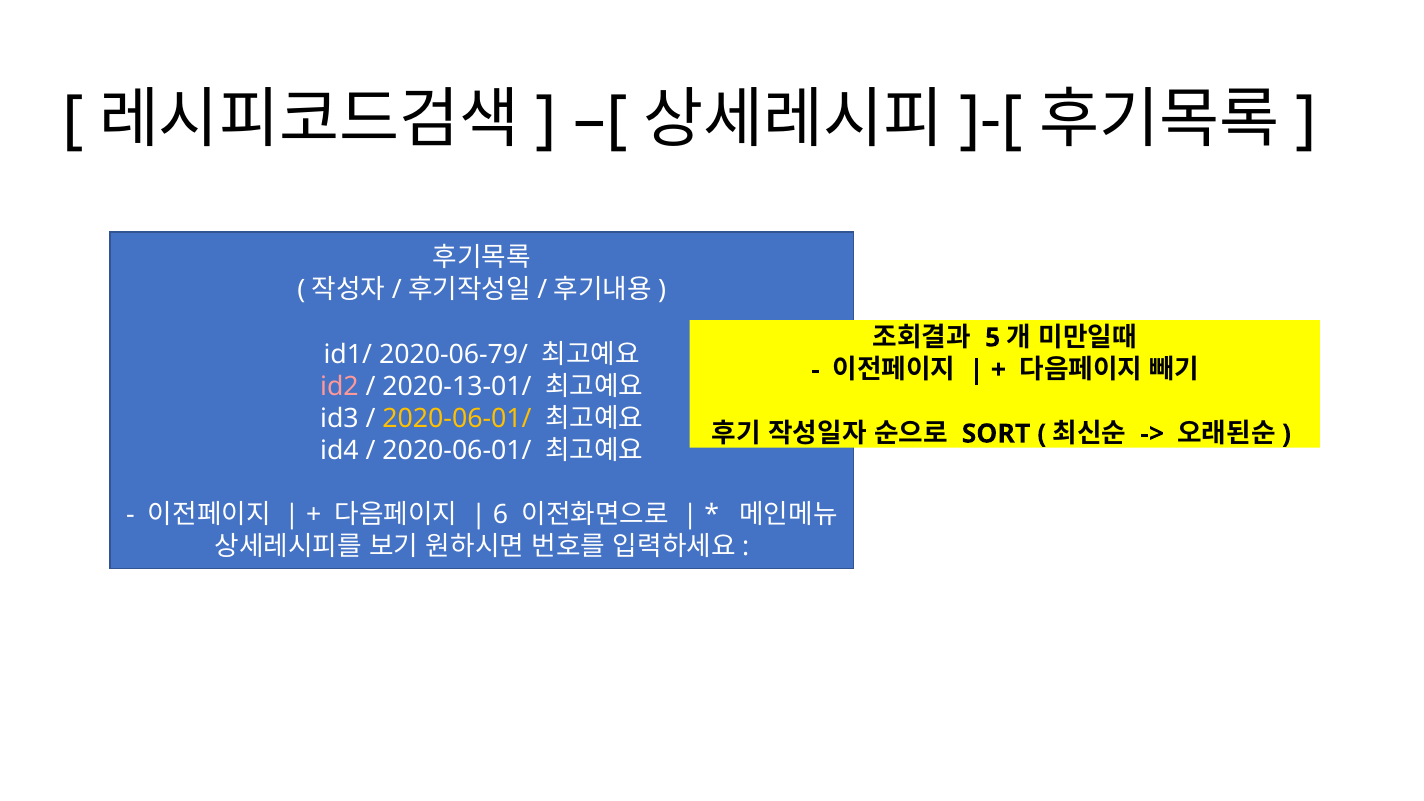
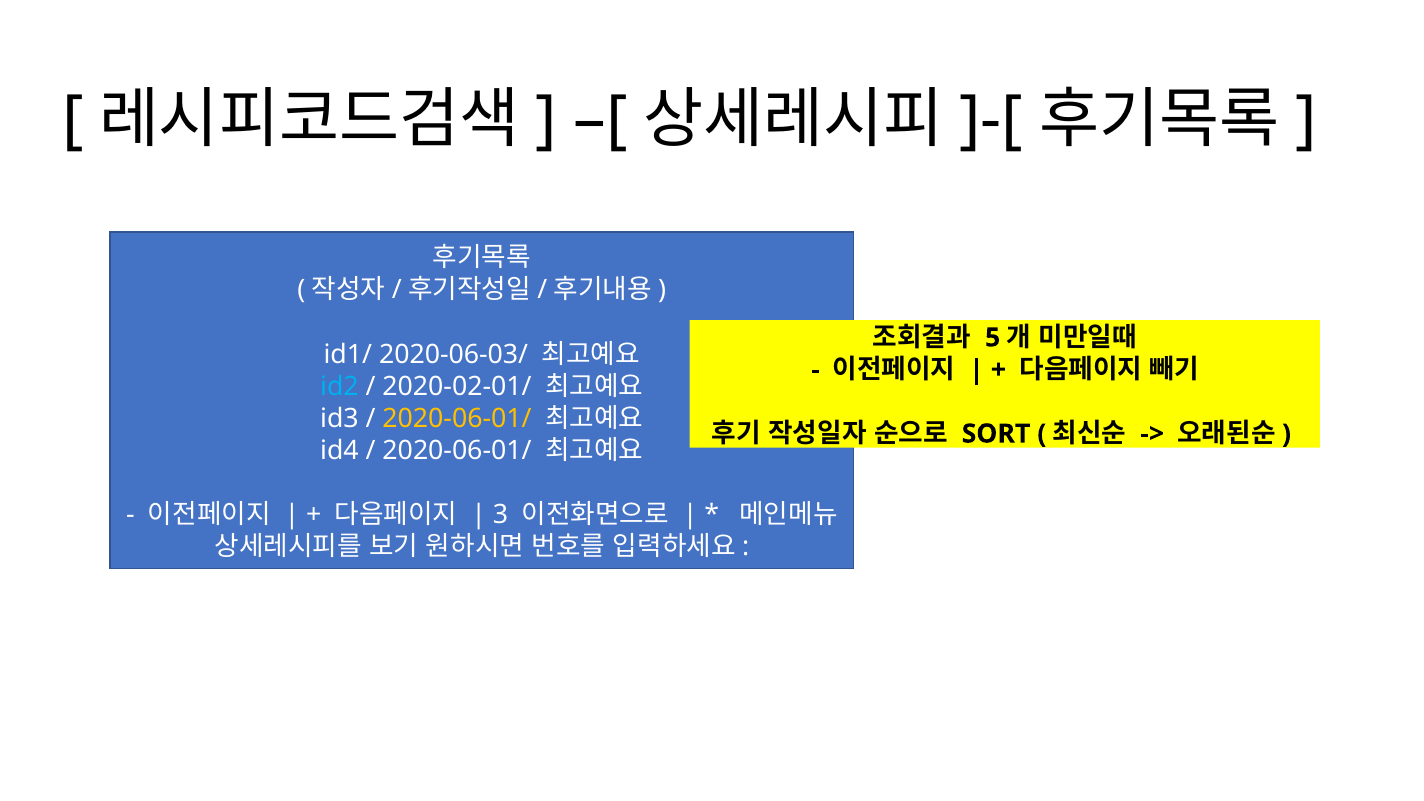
2020-06-79/: 2020-06-79/ -> 2020-06-03/
id2 colour: pink -> light blue
2020-13-01/: 2020-13-01/ -> 2020-02-01/
6: 6 -> 3
